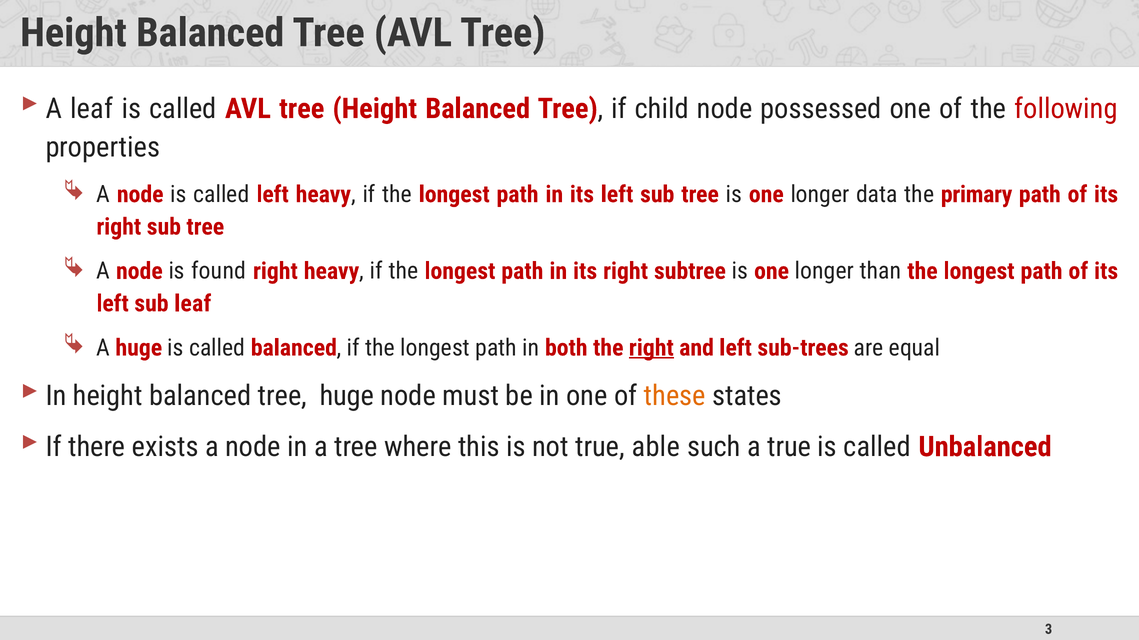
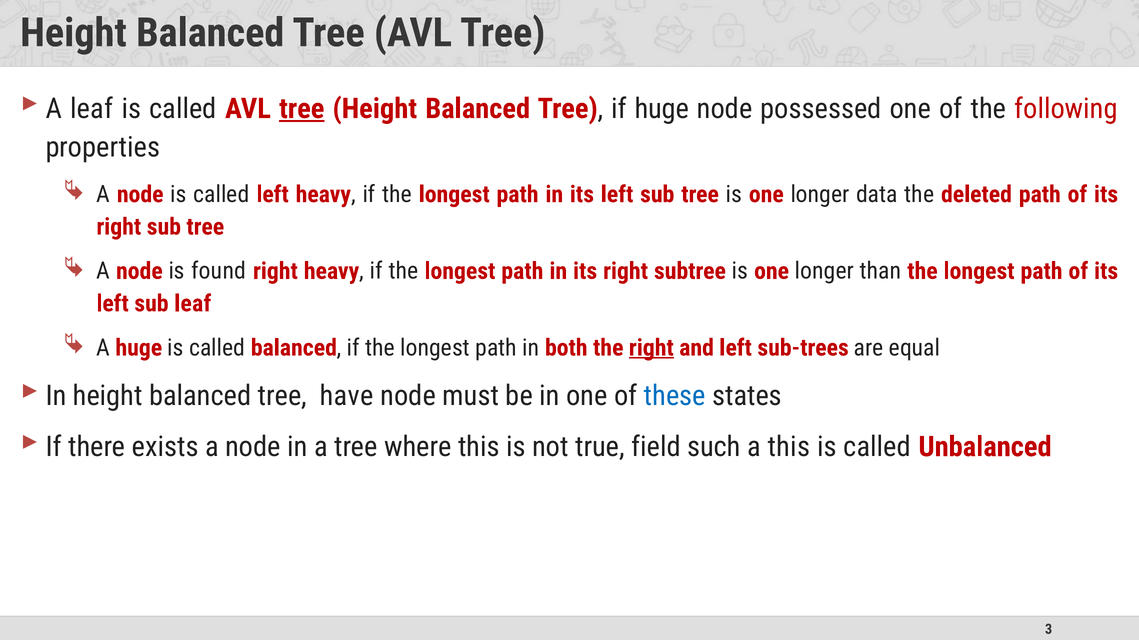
tree at (302, 109) underline: none -> present
if child: child -> huge
primary: primary -> deleted
tree huge: huge -> have
these colour: orange -> blue
able: able -> field
a true: true -> this
